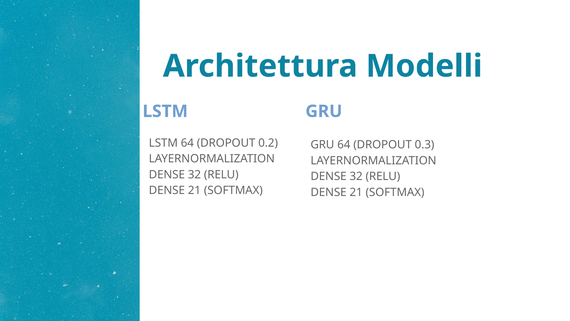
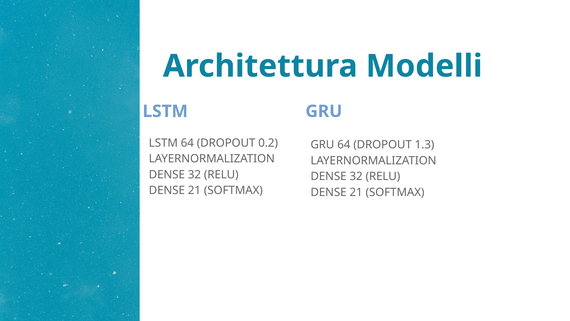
0.3: 0.3 -> 1.3
